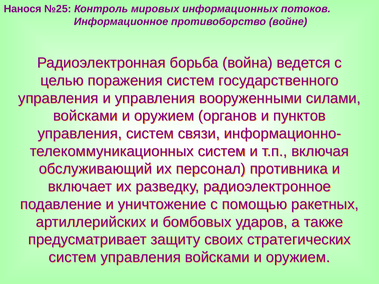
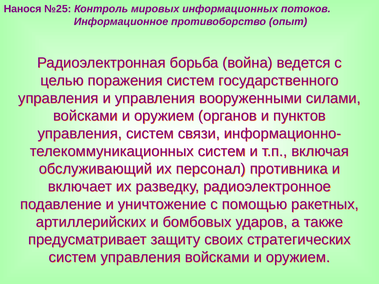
войне: войне -> опыт
